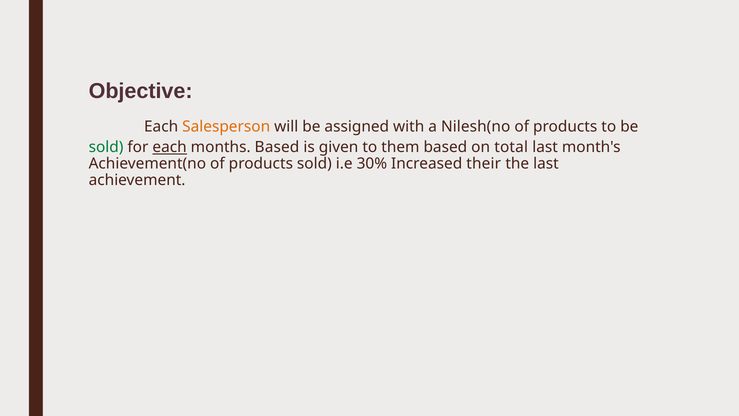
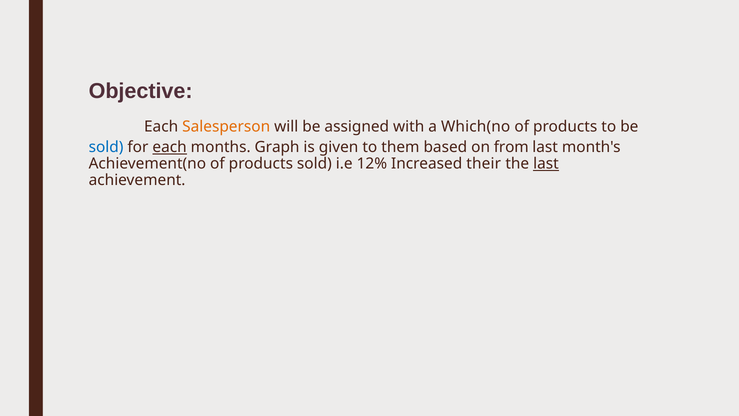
Nilesh(no: Nilesh(no -> Which(no
sold at (106, 147) colour: green -> blue
months Based: Based -> Graph
total: total -> from
30%: 30% -> 12%
last at (546, 164) underline: none -> present
